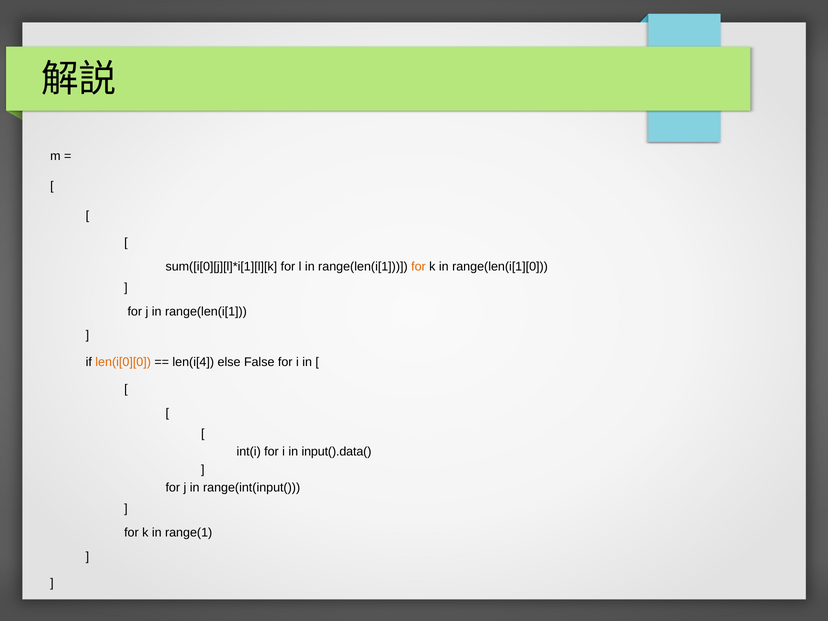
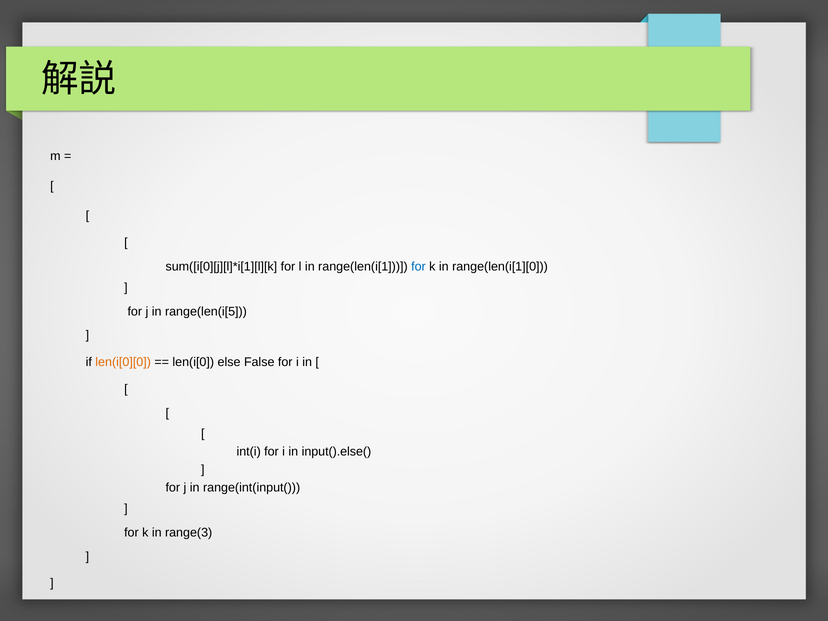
for at (418, 267) colour: orange -> blue
j in range(len(i[1: range(len(i[1 -> range(len(i[5
len(i[4: len(i[4 -> len(i[0
input().data(: input().data( -> input().else(
range(1: range(1 -> range(3
